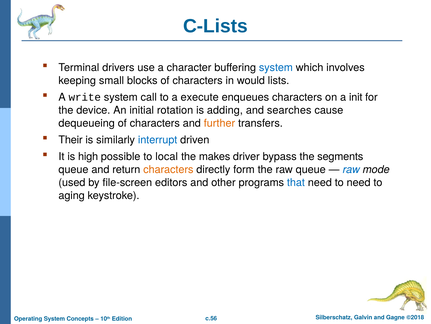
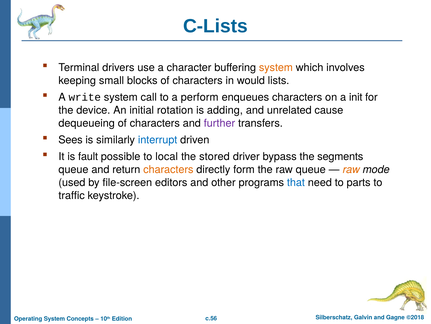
system at (276, 68) colour: blue -> orange
execute: execute -> perform
searches: searches -> unrelated
further colour: orange -> purple
Their: Their -> Sees
high: high -> fault
makes: makes -> stored
raw at (351, 169) colour: blue -> orange
to need: need -> parts
aging: aging -> traffic
